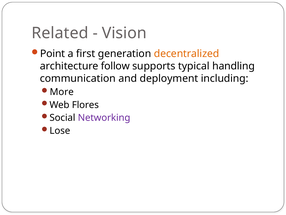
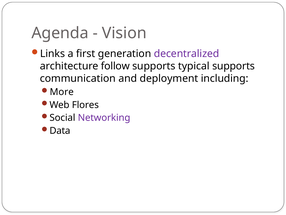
Related: Related -> Agenda
Point: Point -> Links
decentralized colour: orange -> purple
typical handling: handling -> supports
Lose: Lose -> Data
